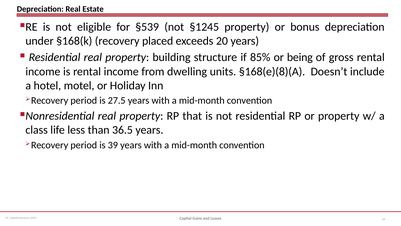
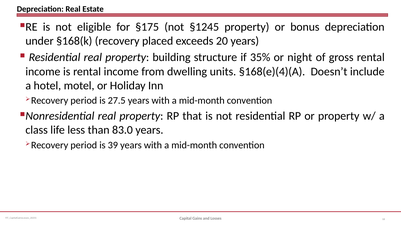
§539: §539 -> §175
85%: 85% -> 35%
being: being -> night
§168(e)(8)(A: §168(e)(8)(A -> §168(e)(4)(A
36.5: 36.5 -> 83.0
